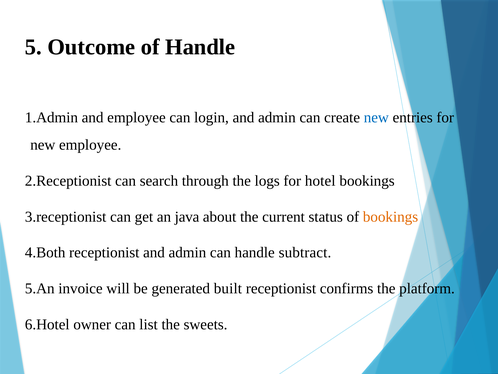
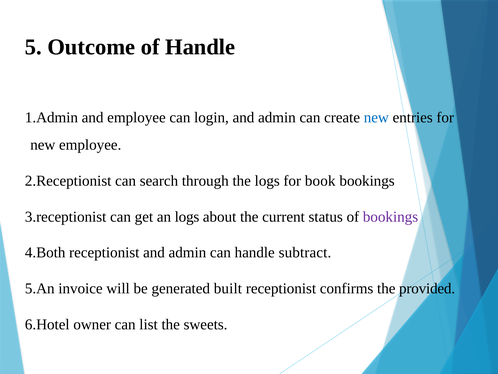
hotel: hotel -> book
an java: java -> logs
bookings at (390, 216) colour: orange -> purple
platform: platform -> provided
